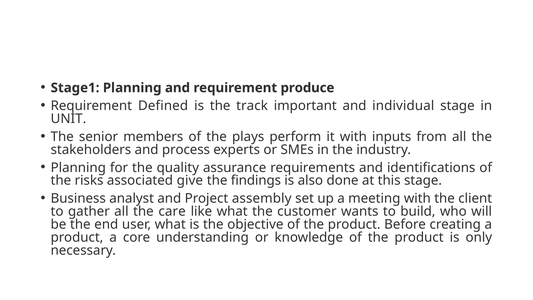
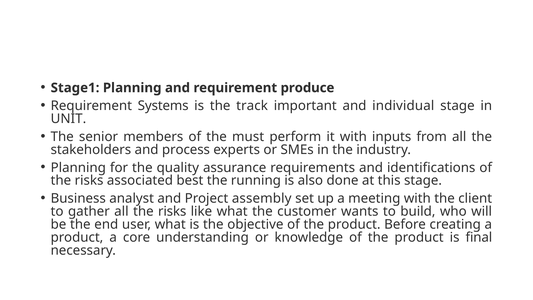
Defined: Defined -> Systems
plays: plays -> must
give: give -> best
findings: findings -> running
all the care: care -> risks
only: only -> final
